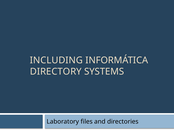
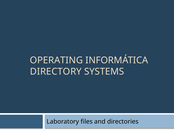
INCLUDING: INCLUDING -> OPERATING
